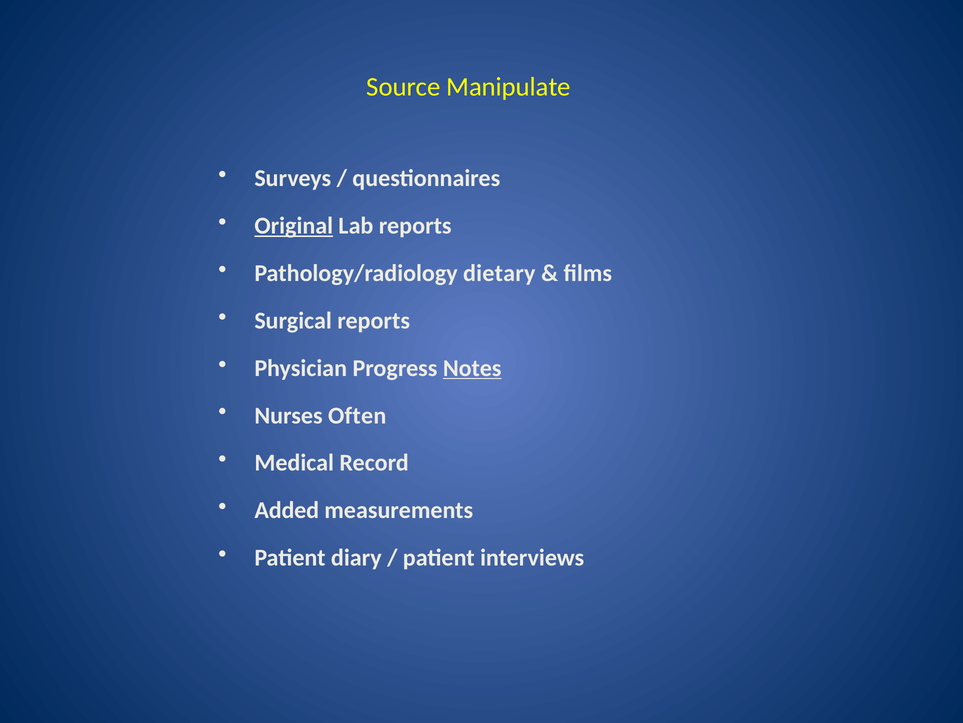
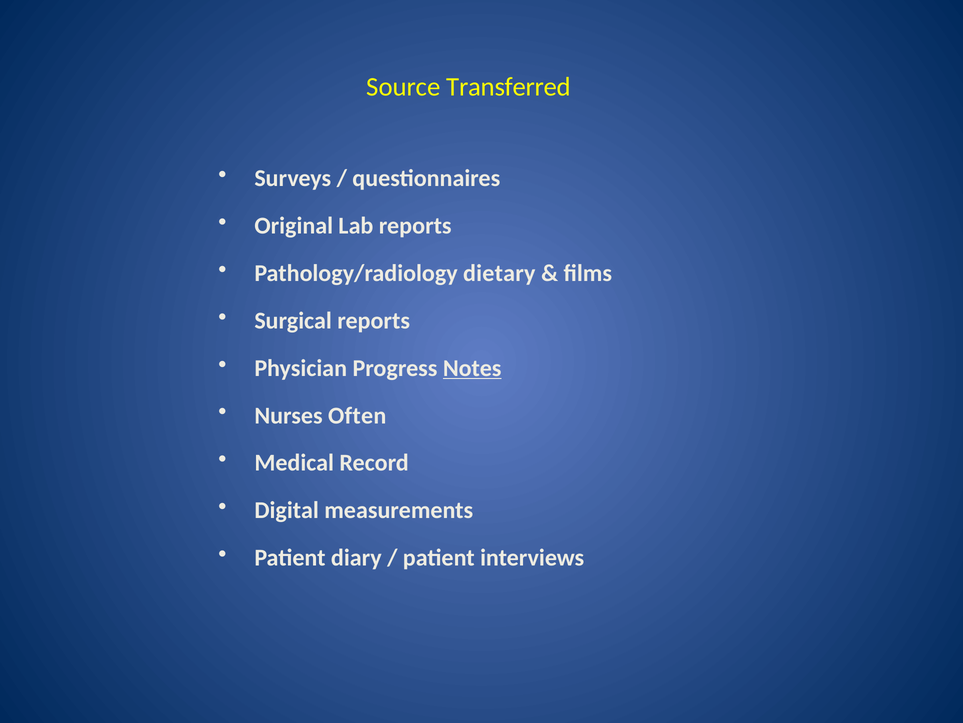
Manipulate: Manipulate -> Transferred
Original underline: present -> none
Added: Added -> Digital
